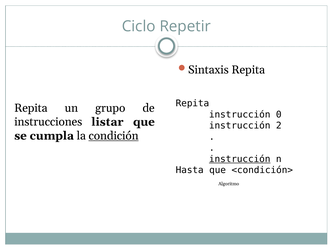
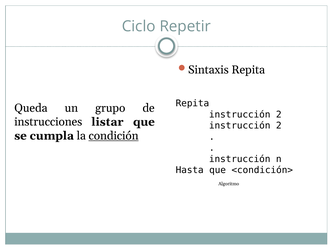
Repita at (31, 108): Repita -> Queda
0 at (279, 114): 0 -> 2
instrucción at (240, 159) underline: present -> none
